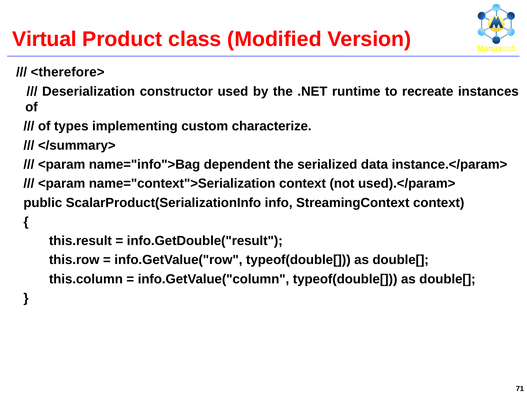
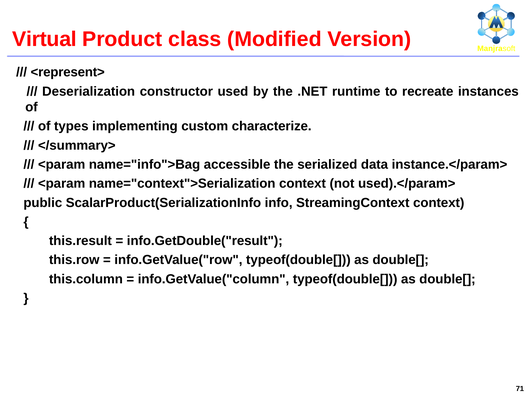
<therefore>: <therefore> -> <represent>
dependent: dependent -> accessible
